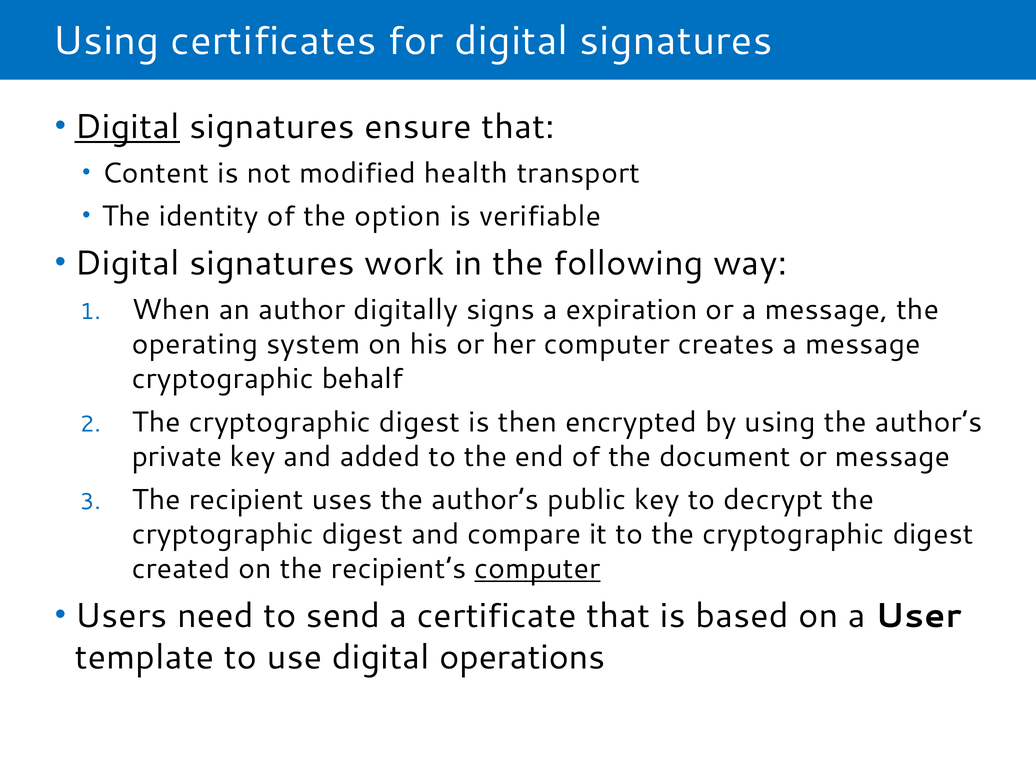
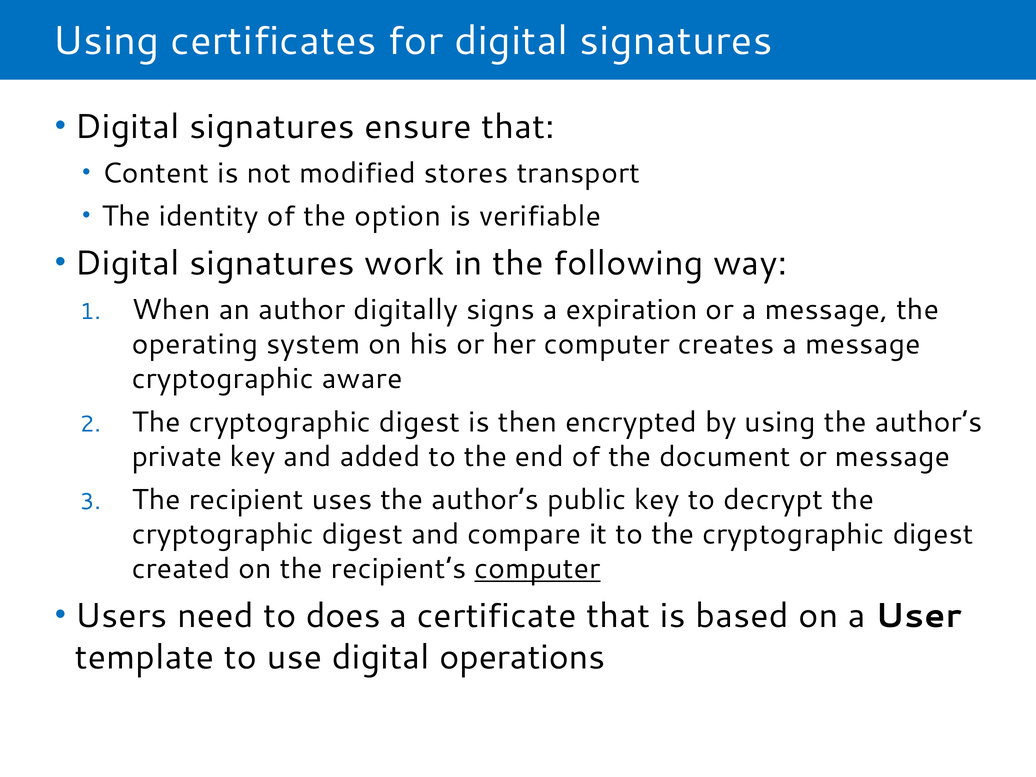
Digital at (127, 127) underline: present -> none
health: health -> stores
behalf: behalf -> aware
send: send -> does
